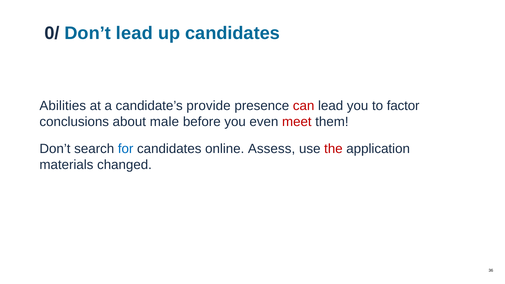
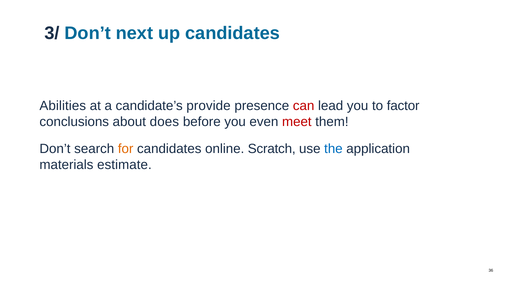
0/: 0/ -> 3/
Don’t lead: lead -> next
male: male -> does
for colour: blue -> orange
Assess: Assess -> Scratch
the colour: red -> blue
changed: changed -> estimate
